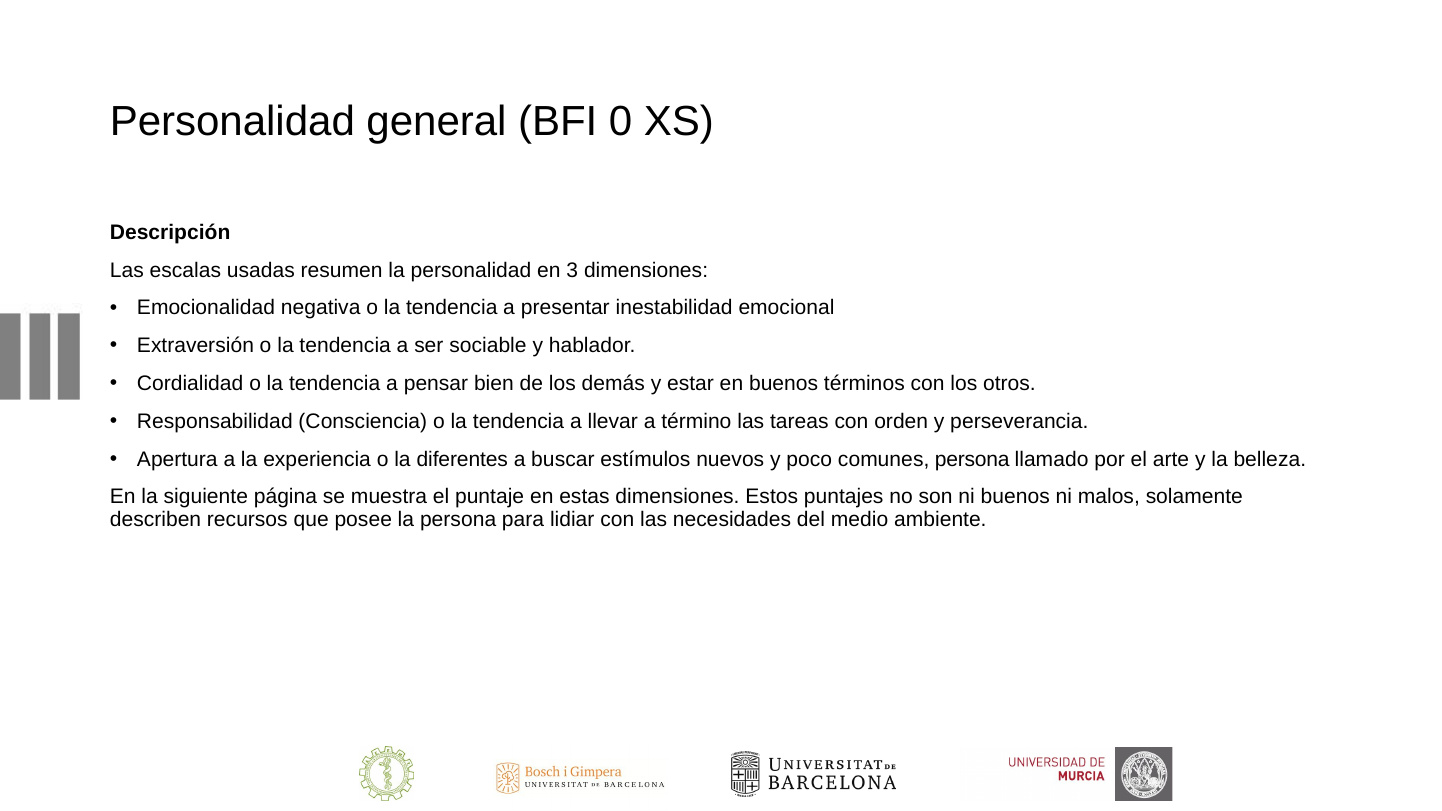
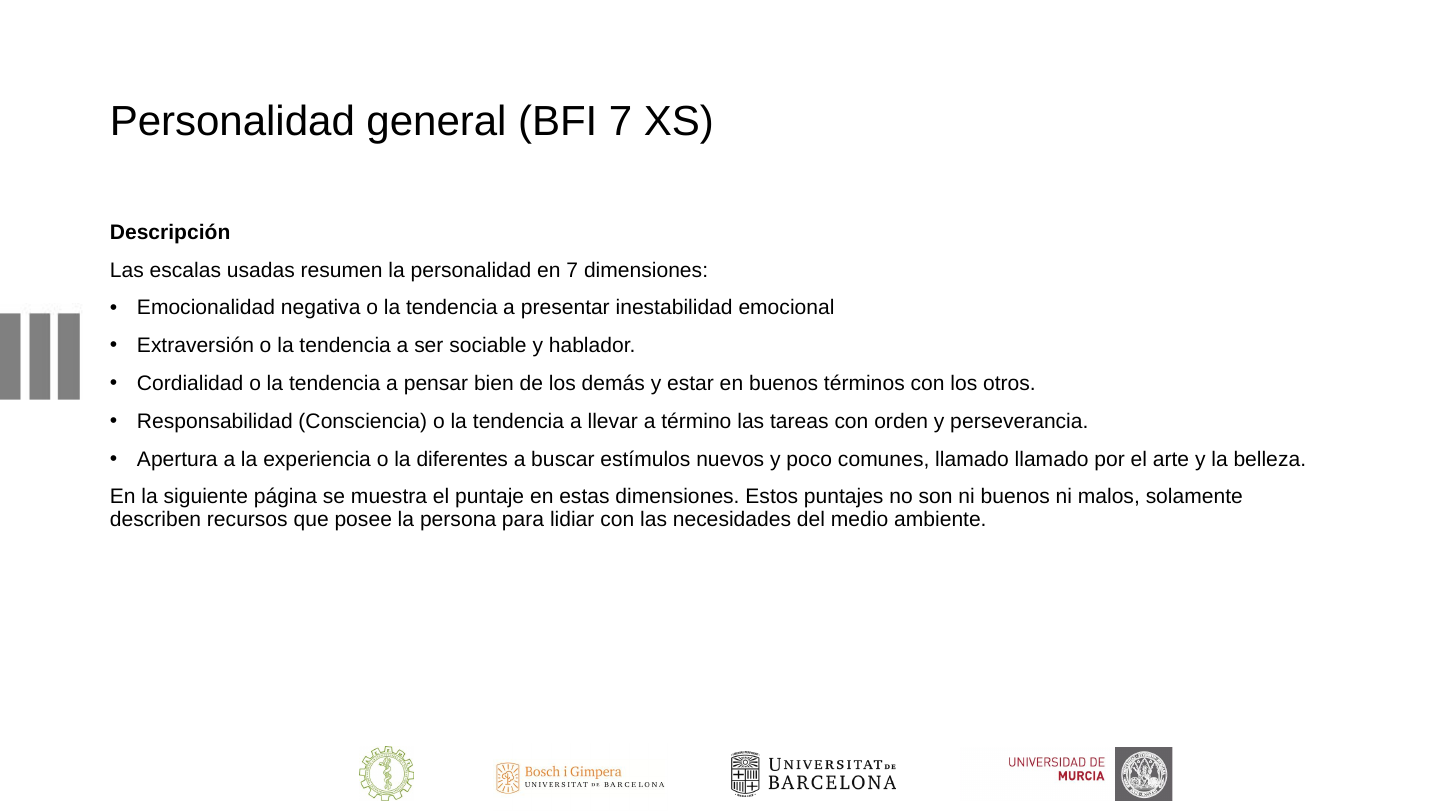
BFI 0: 0 -> 7
en 3: 3 -> 7
comunes persona: persona -> llamado
